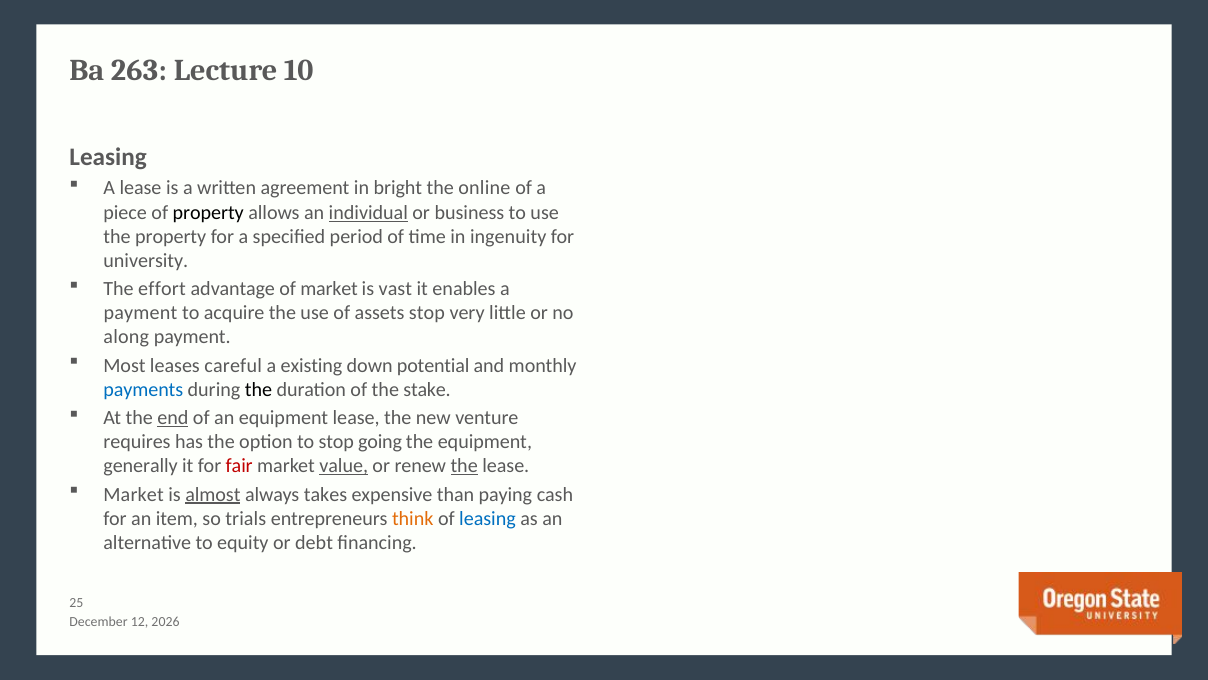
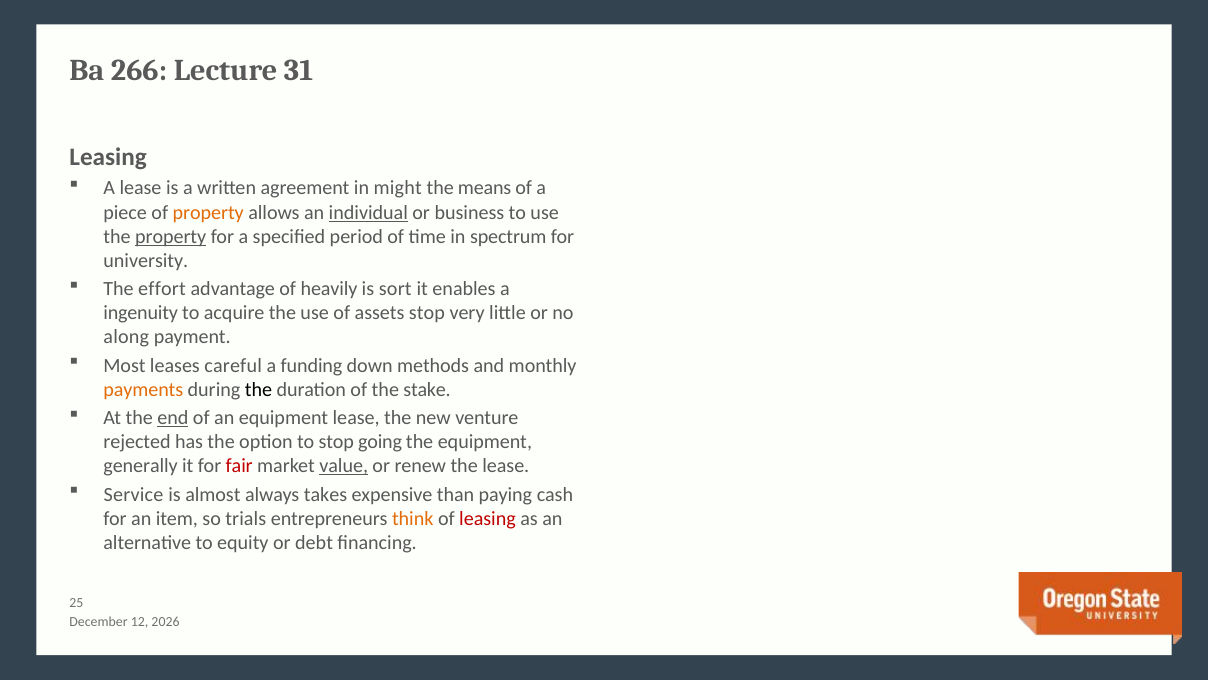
263: 263 -> 266
10: 10 -> 31
bright: bright -> might
online: online -> means
property at (208, 212) colour: black -> orange
property at (171, 236) underline: none -> present
ingenuity: ingenuity -> spectrum
of market: market -> heavily
vast: vast -> sort
payment at (140, 313): payment -> ingenuity
existing: existing -> funding
potential: potential -> methods
payments colour: blue -> orange
requires: requires -> rejected
the at (464, 466) underline: present -> none
Market at (134, 494): Market -> Service
almost underline: present -> none
leasing at (487, 518) colour: blue -> red
